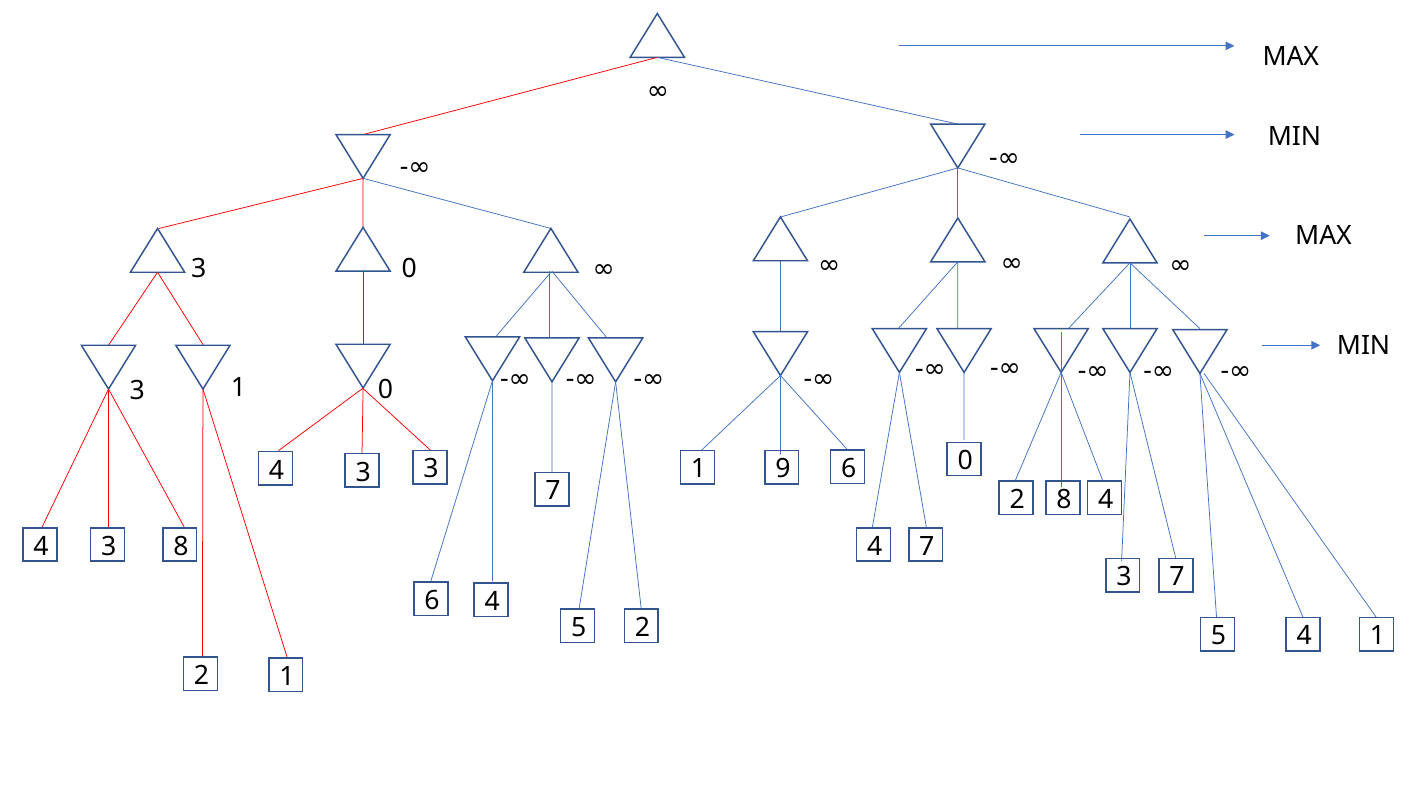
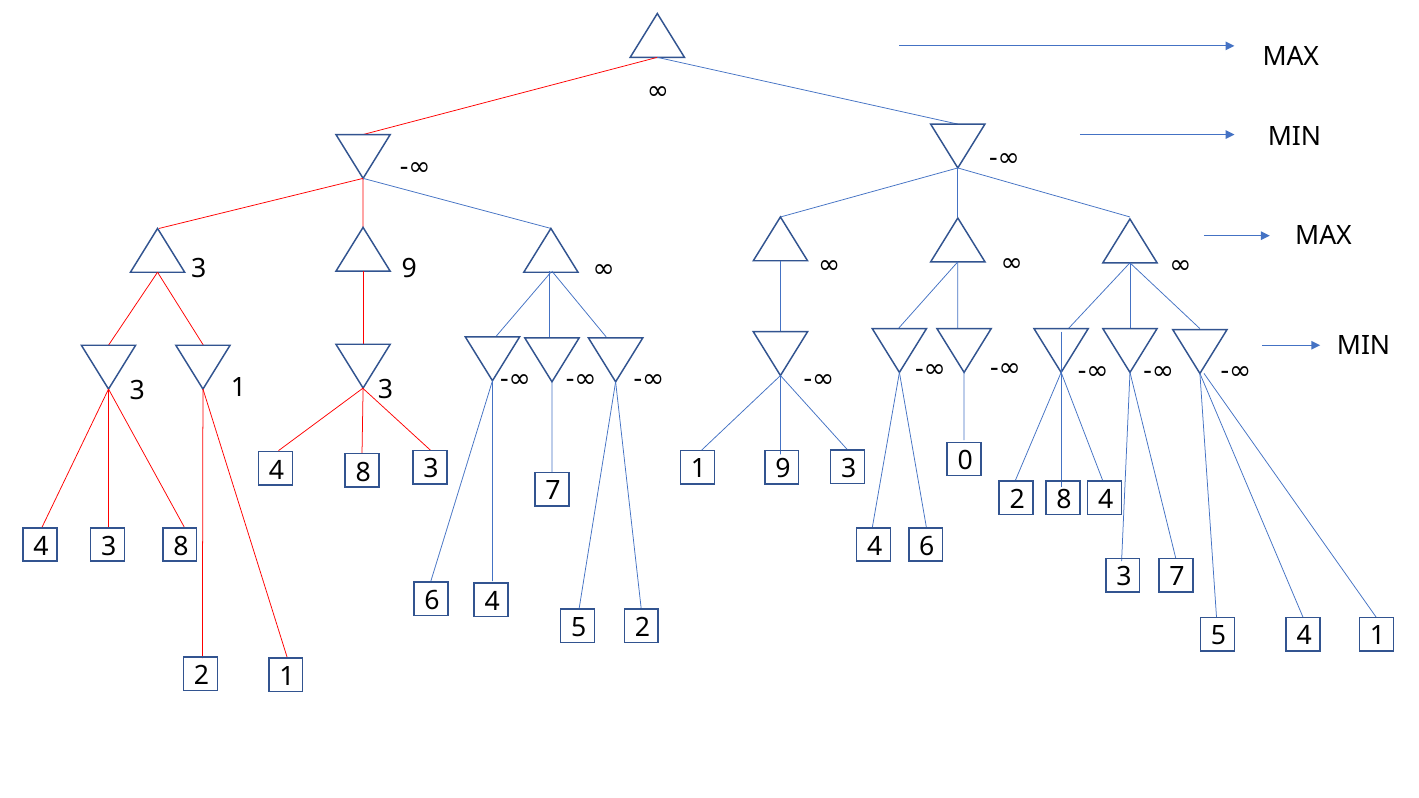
3 0: 0 -> 9
1 0: 0 -> 3
9 6: 6 -> 3
3 at (363, 472): 3 -> 8
7 at (927, 546): 7 -> 6
